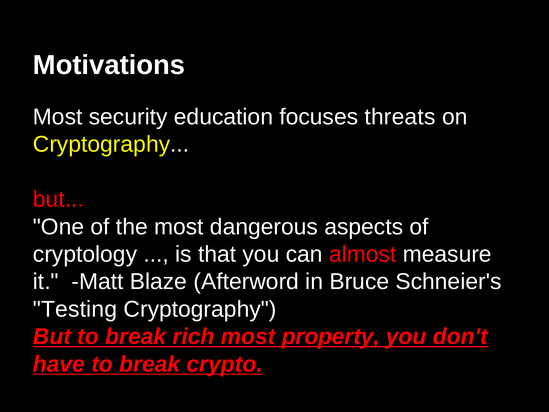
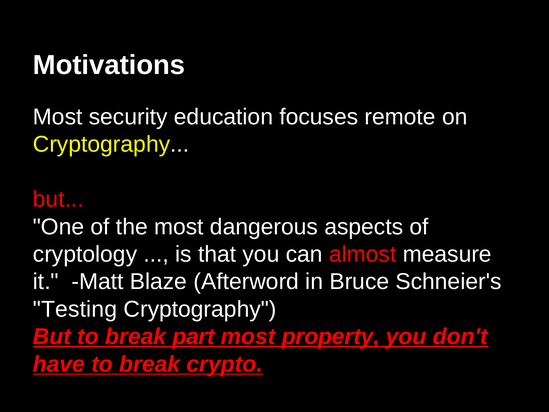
threats: threats -> remote
rich: rich -> part
